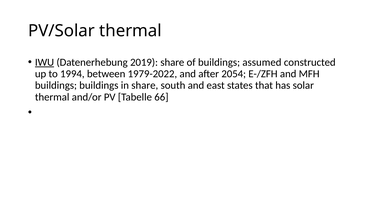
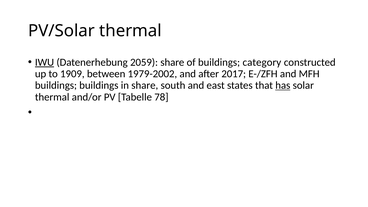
2019: 2019 -> 2059
assumed: assumed -> category
1994: 1994 -> 1909
1979-2022: 1979-2022 -> 1979-2002
2054: 2054 -> 2017
has underline: none -> present
66: 66 -> 78
